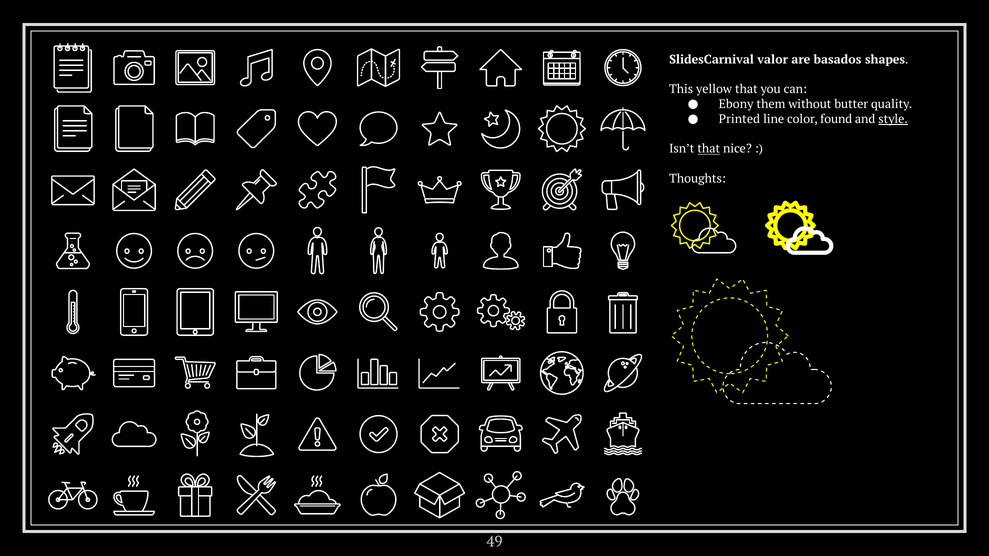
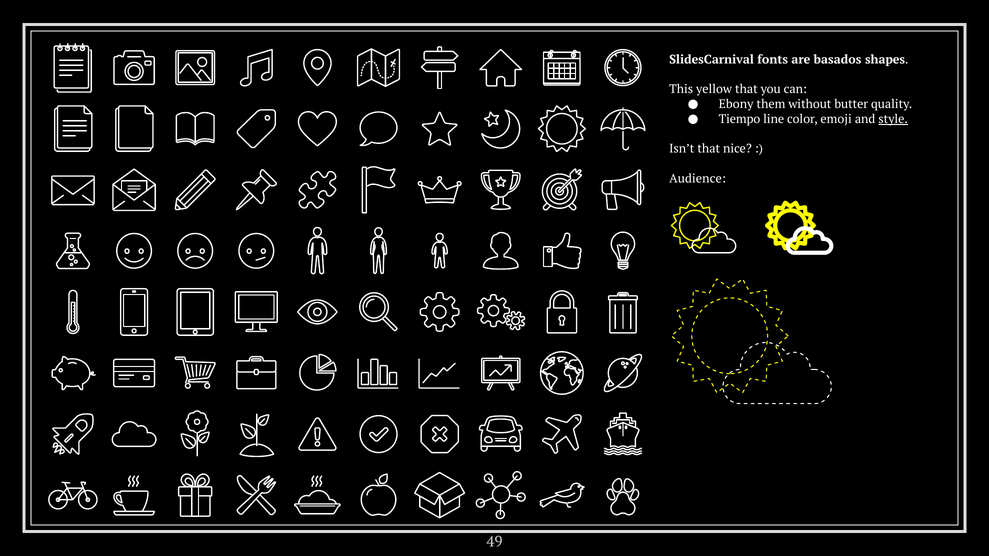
valor: valor -> fonts
Printed: Printed -> Tiempo
found: found -> emoji
that at (709, 149) underline: present -> none
Thoughts: Thoughts -> Audience
